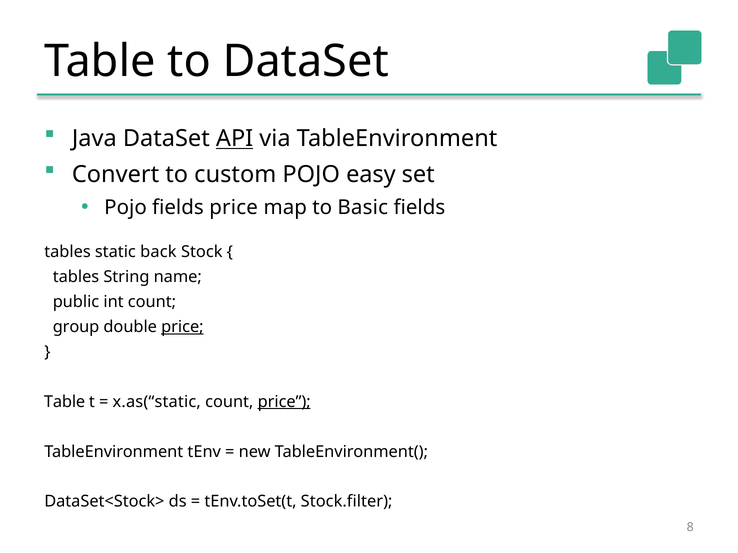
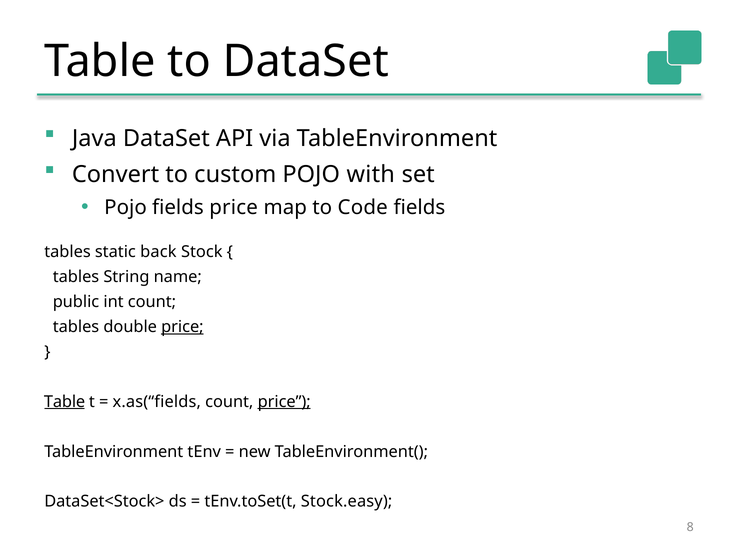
API underline: present -> none
easy: easy -> with
Basic: Basic -> Code
group at (76, 327): group -> tables
Table at (65, 402) underline: none -> present
x.as(“static: x.as(“static -> x.as(“fields
Stock.filter: Stock.filter -> Stock.easy
